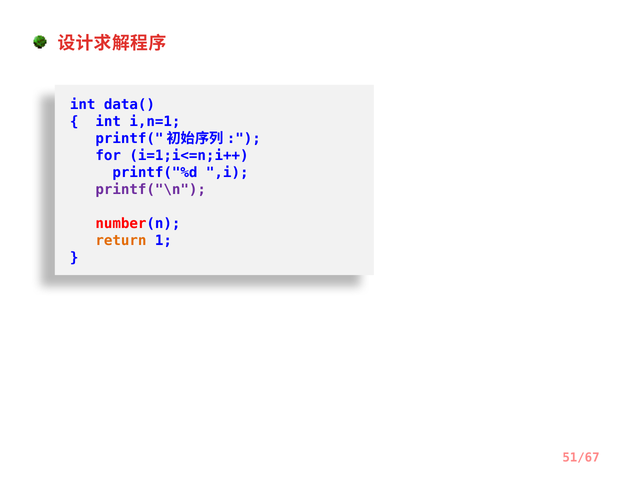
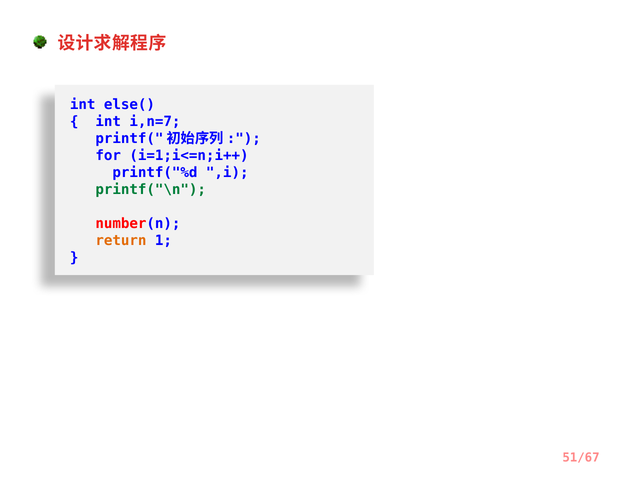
data(: data( -> else(
i,n=1: i,n=1 -> i,n=7
printf("\n colour: purple -> green
